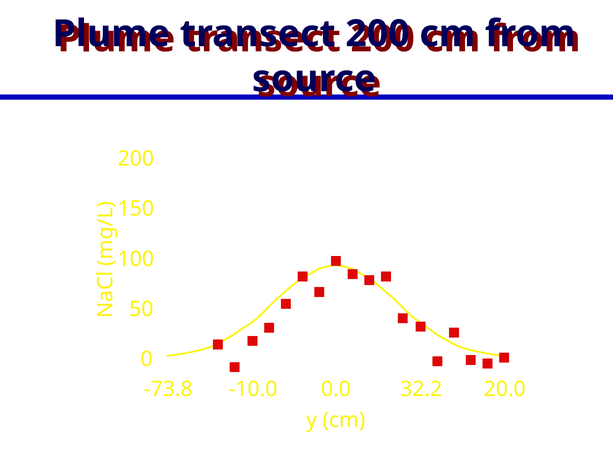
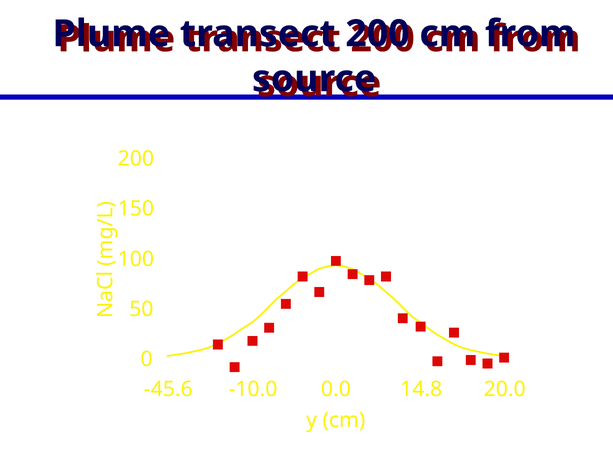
-73.8: -73.8 -> -45.6
32.2: 32.2 -> 14.8
